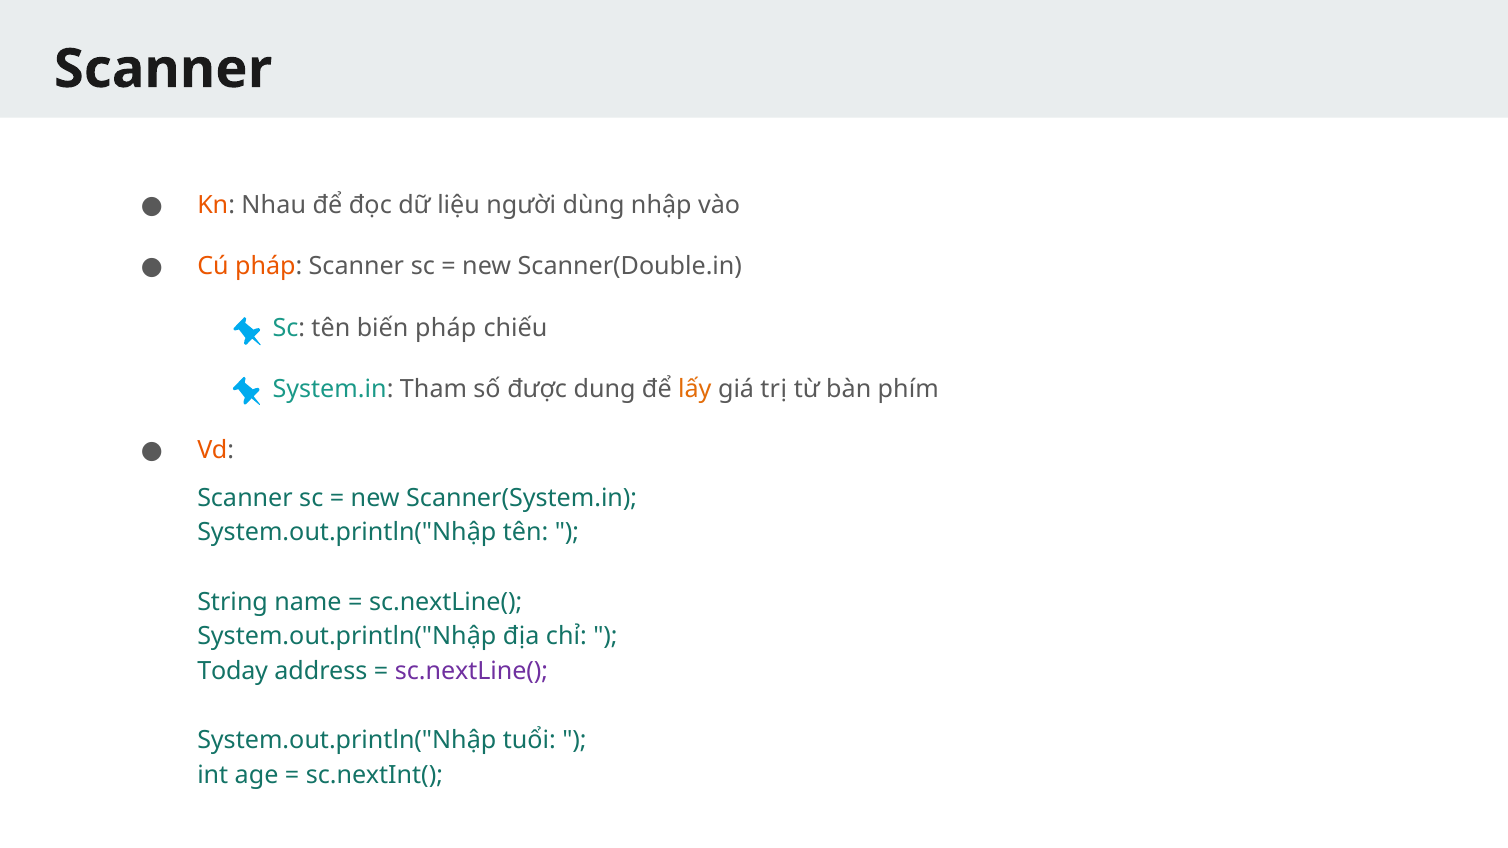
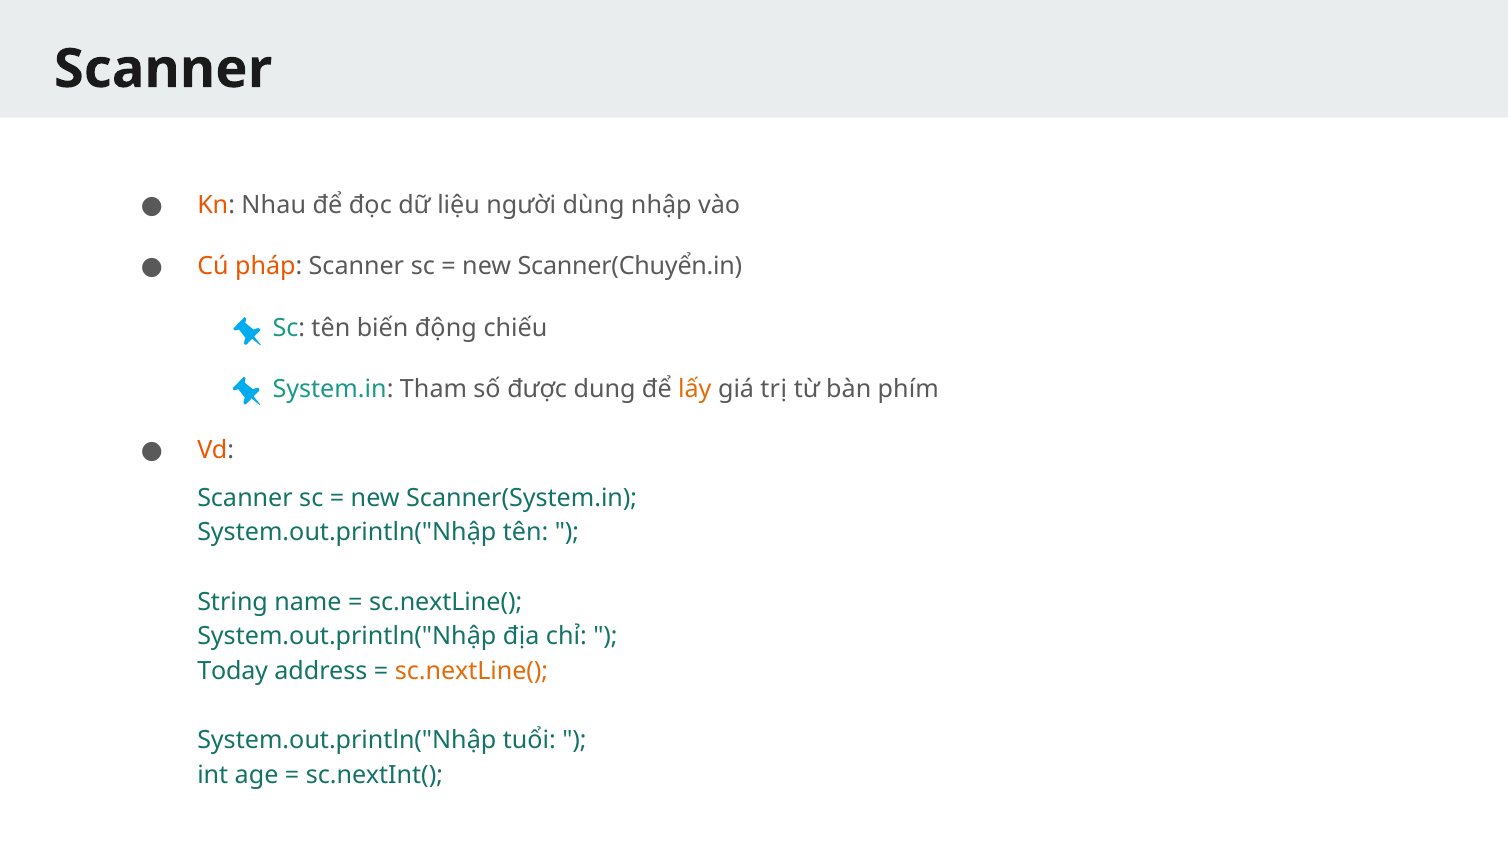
Scanner(Double.in: Scanner(Double.in -> Scanner(Chuyển.in
biến pháp: pháp -> động
sc.nextLine( at (472, 671) colour: purple -> orange
